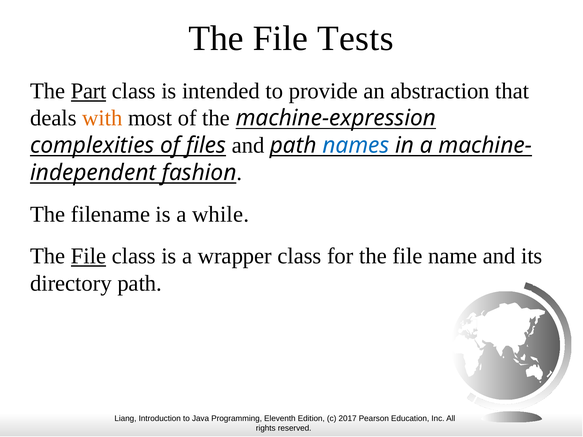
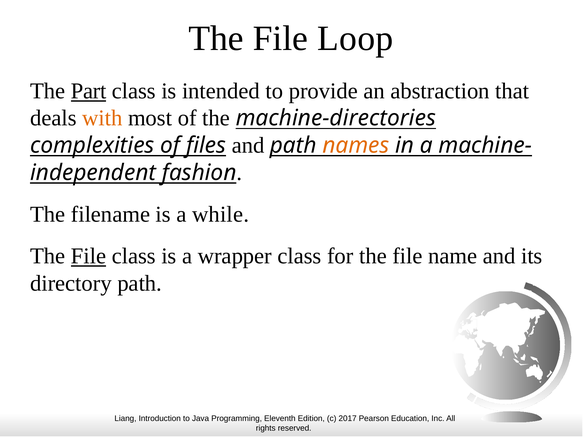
Tests: Tests -> Loop
machine-expression: machine-expression -> machine-directories
names colour: blue -> orange
